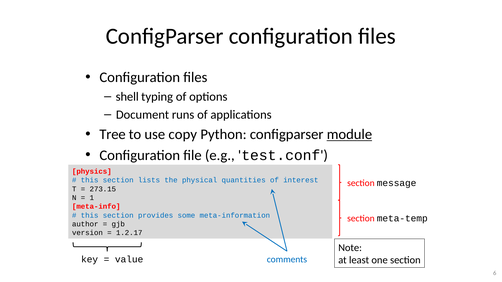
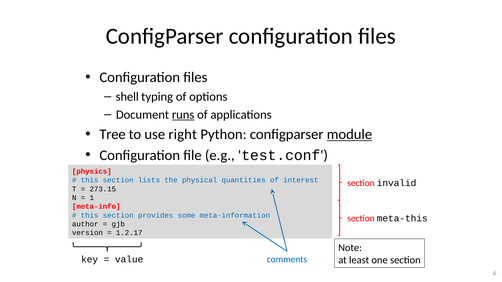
runs underline: none -> present
copy: copy -> right
message: message -> invalid
meta-temp: meta-temp -> meta-this
